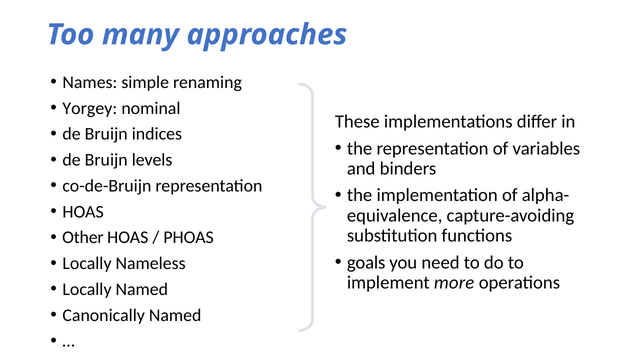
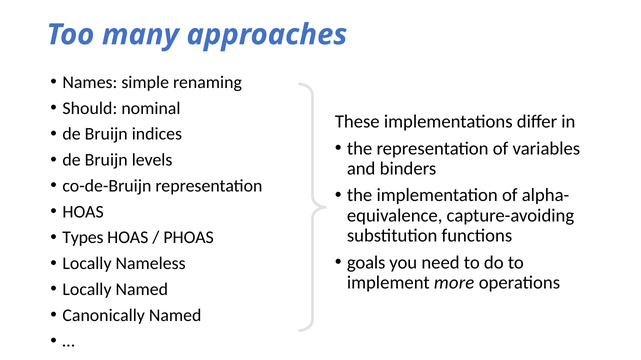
Yorgey: Yorgey -> Should
Other: Other -> Types
